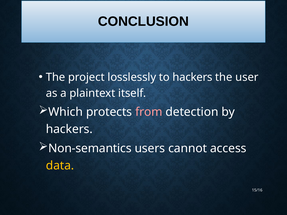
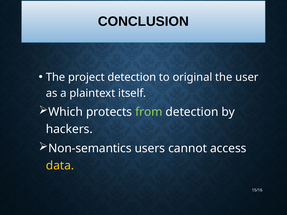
project losslessly: losslessly -> detection
to hackers: hackers -> original
from colour: pink -> light green
